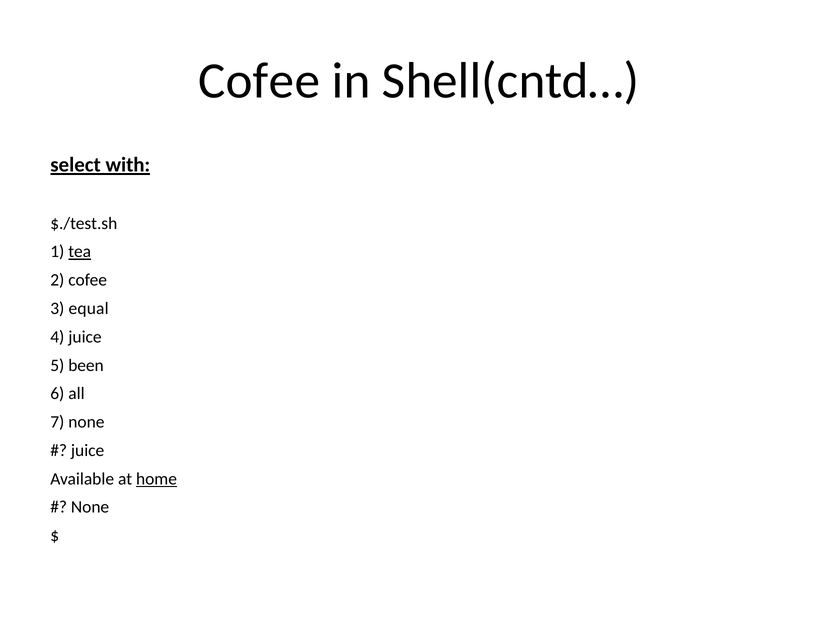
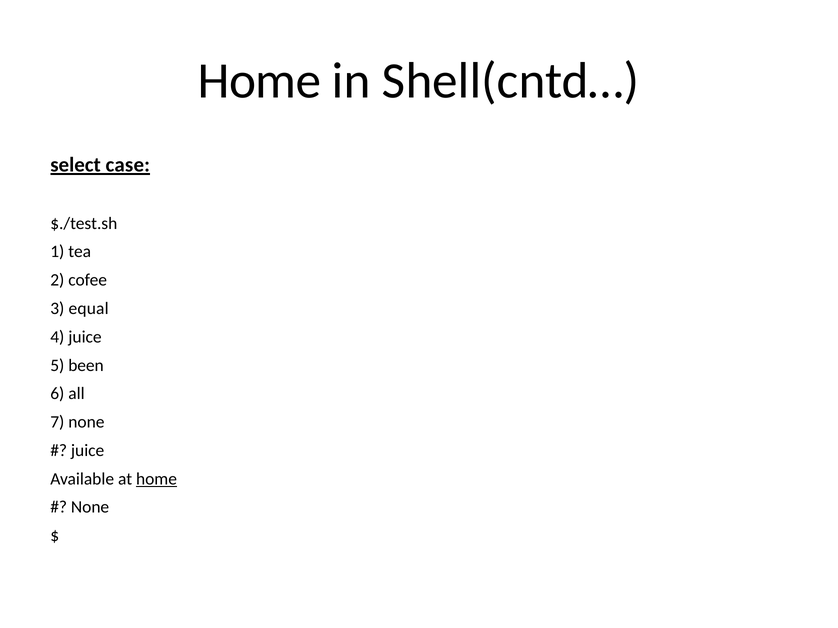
Cofee at (259, 81): Cofee -> Home
with: with -> case
tea underline: present -> none
